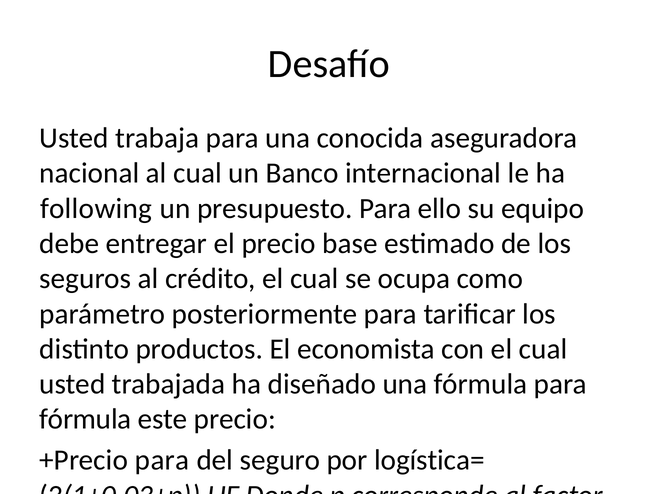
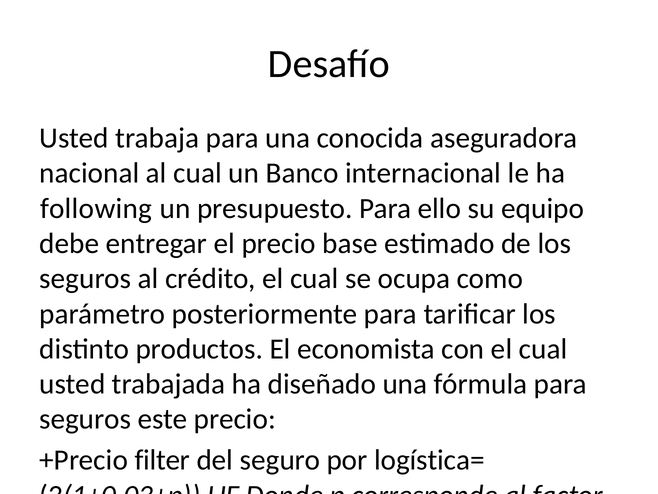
fórmula at (85, 419): fórmula -> seguros
+Precio para: para -> filter
